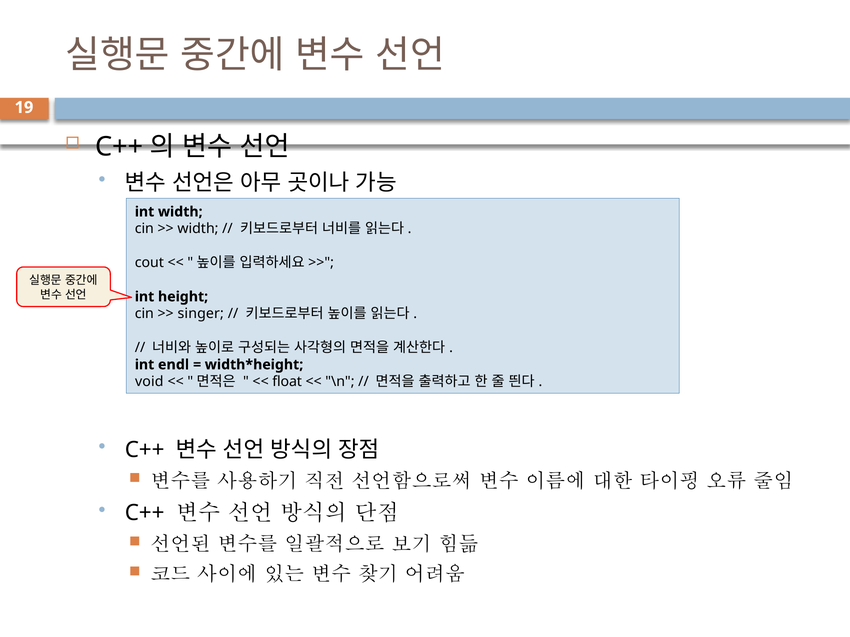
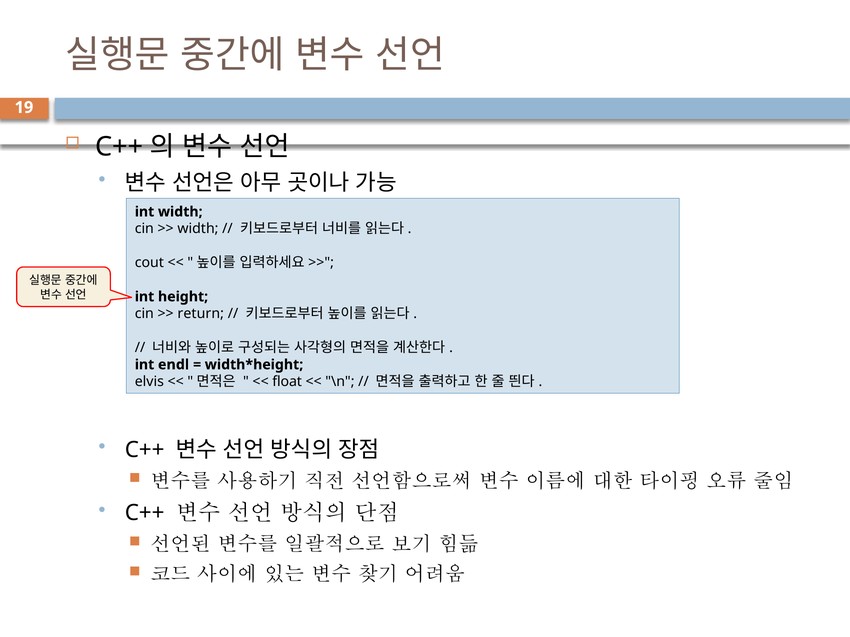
singer: singer -> return
void: void -> elvis
